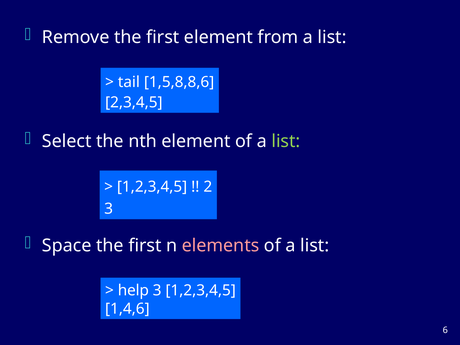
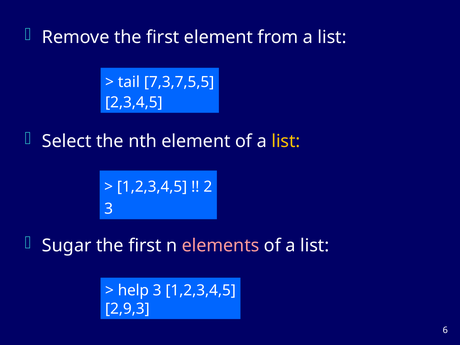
1,5,8,8,6: 1,5,8,8,6 -> 7,3,7,5,5
list at (286, 141) colour: light green -> yellow
Space: Space -> Sugar
1,4,6: 1,4,6 -> 2,9,3
